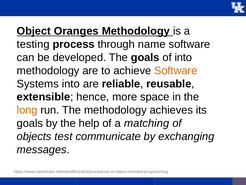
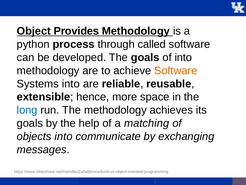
Oranges: Oranges -> Provides
testing: testing -> python
name: name -> called
long colour: orange -> blue
objects test: test -> into
